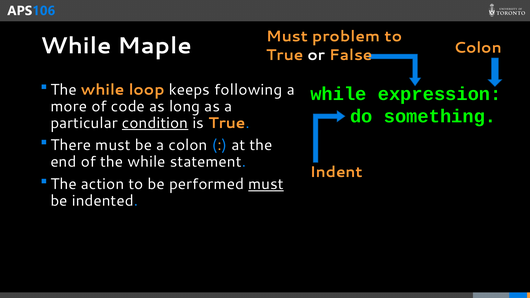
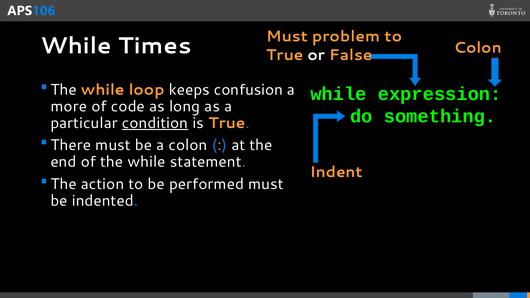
Maple: Maple -> Times
following: following -> confusion
must at (266, 184) underline: present -> none
